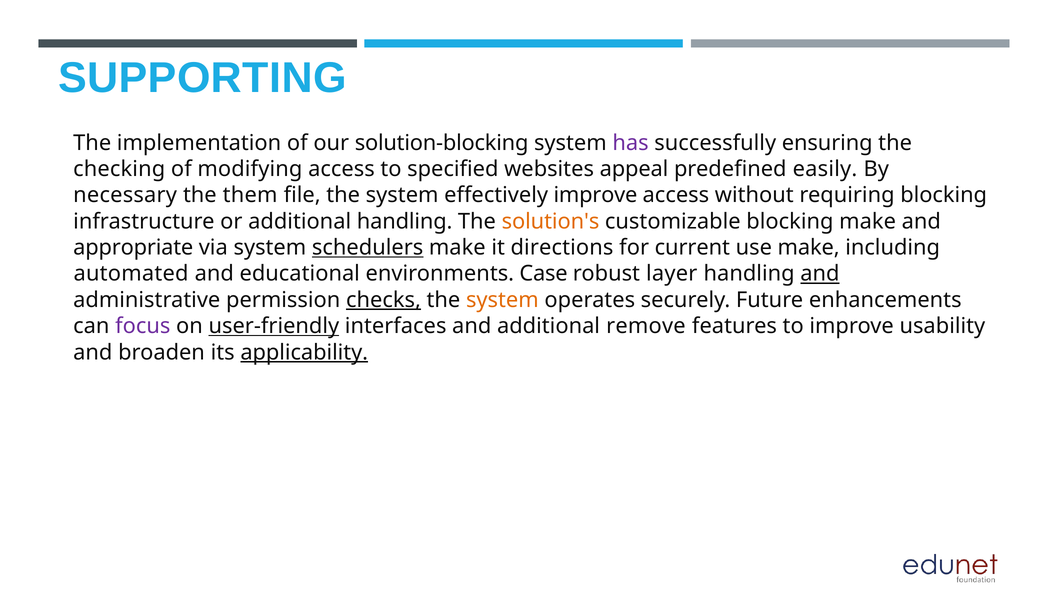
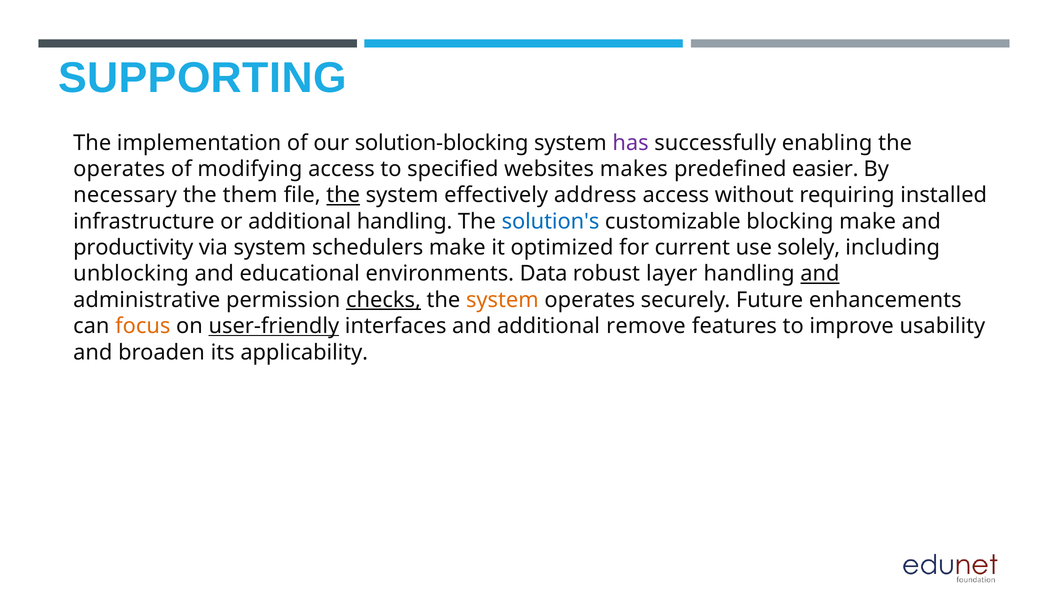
ensuring: ensuring -> enabling
checking at (119, 169): checking -> operates
appeal: appeal -> makes
easily: easily -> easier
the at (343, 195) underline: none -> present
effectively improve: improve -> address
requiring blocking: blocking -> installed
solution's colour: orange -> blue
appropriate: appropriate -> productivity
schedulers underline: present -> none
directions: directions -> optimized
use make: make -> solely
automated: automated -> unblocking
Case: Case -> Data
focus colour: purple -> orange
applicability underline: present -> none
